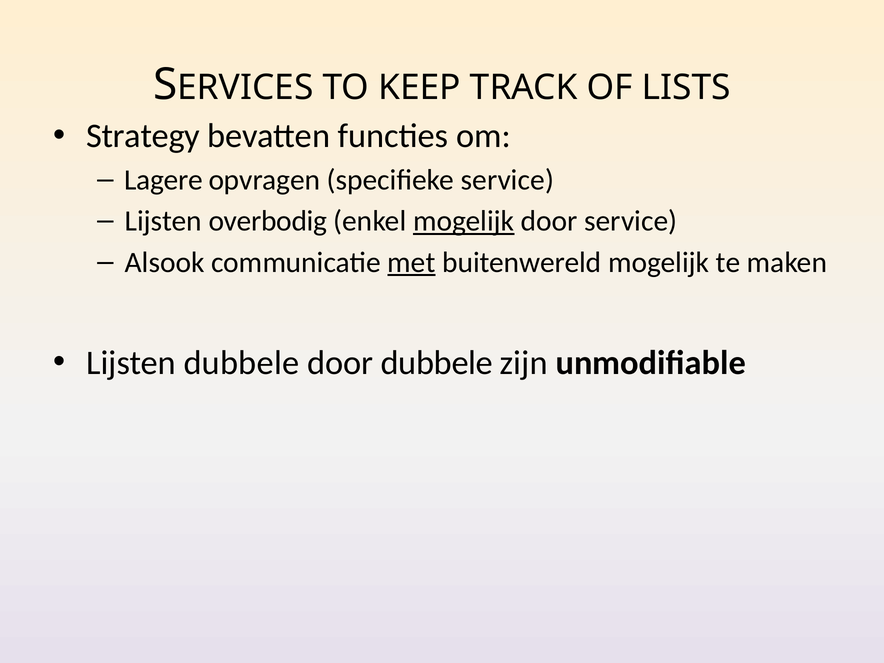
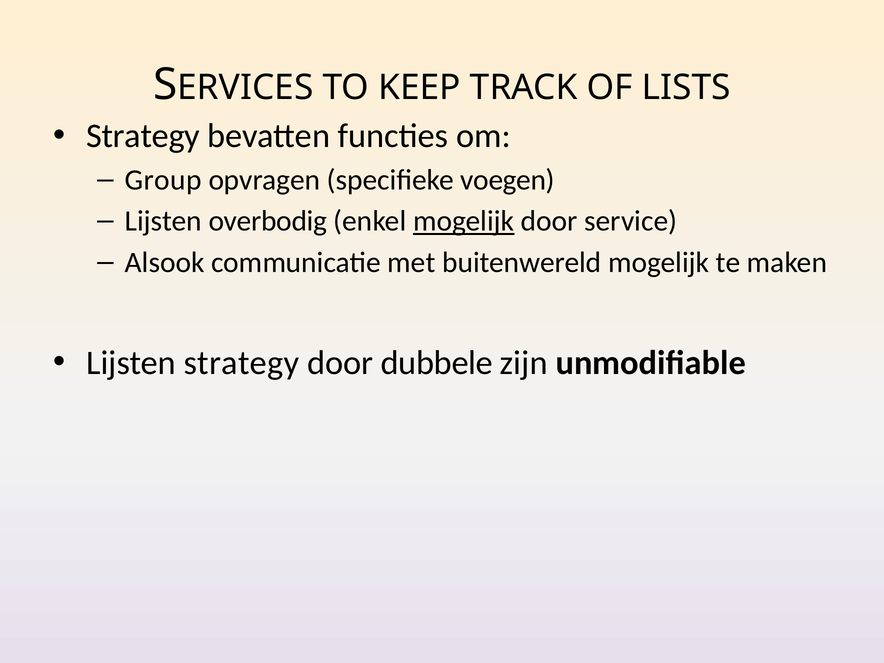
Lagere: Lagere -> Group
specifieke service: service -> voegen
met underline: present -> none
Lijsten dubbele: dubbele -> strategy
